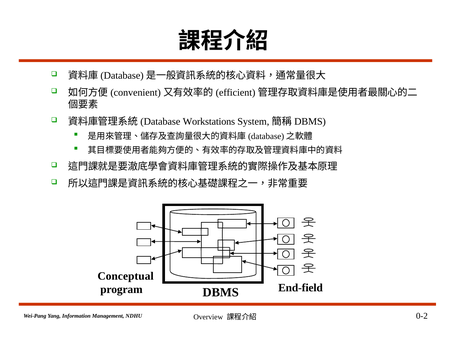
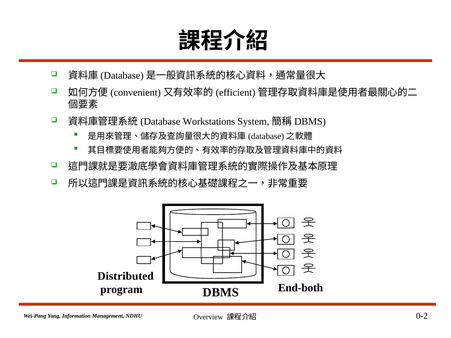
Conceptual: Conceptual -> Distributed
End-field: End-field -> End-both
